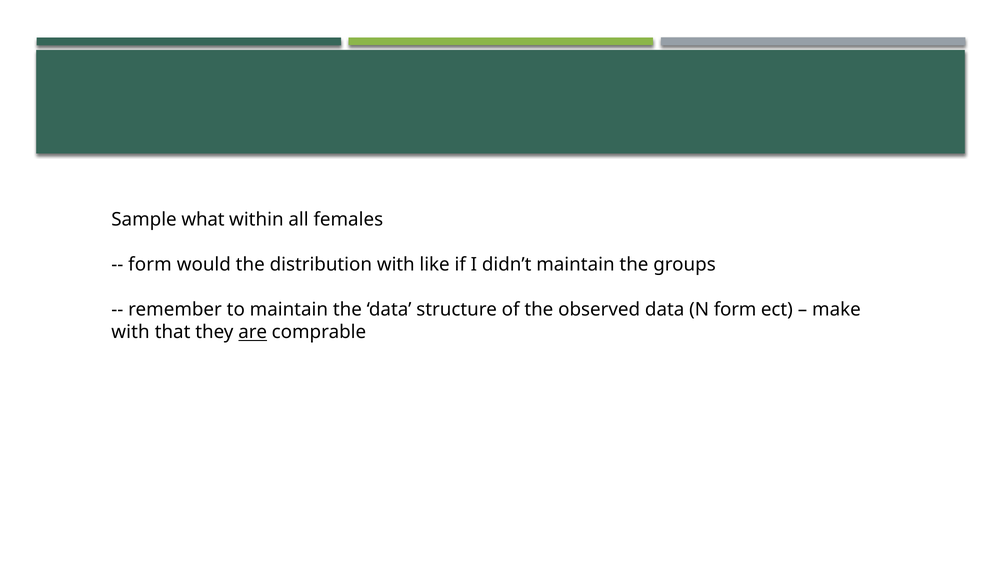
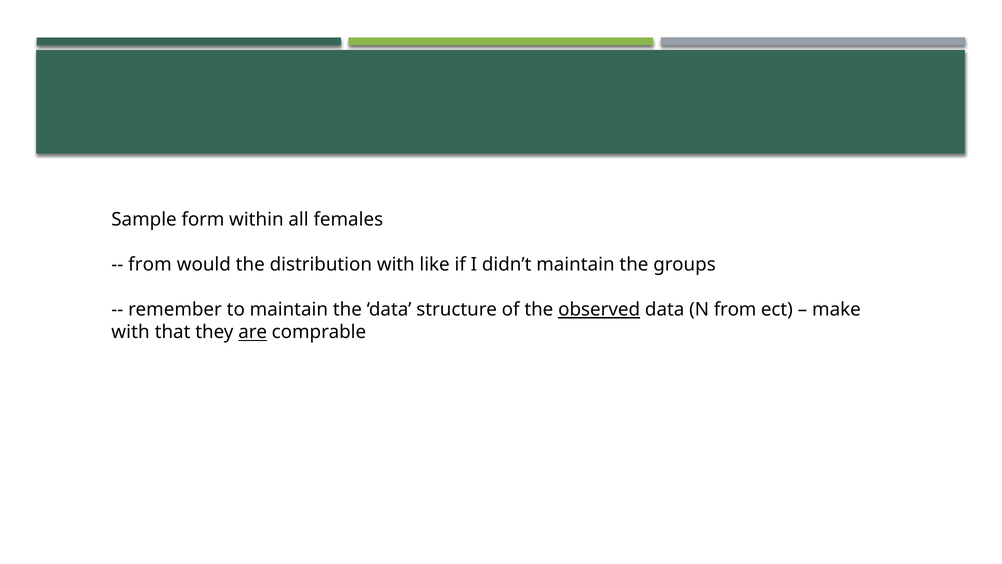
what: what -> form
form at (150, 264): form -> from
observed underline: none -> present
N form: form -> from
